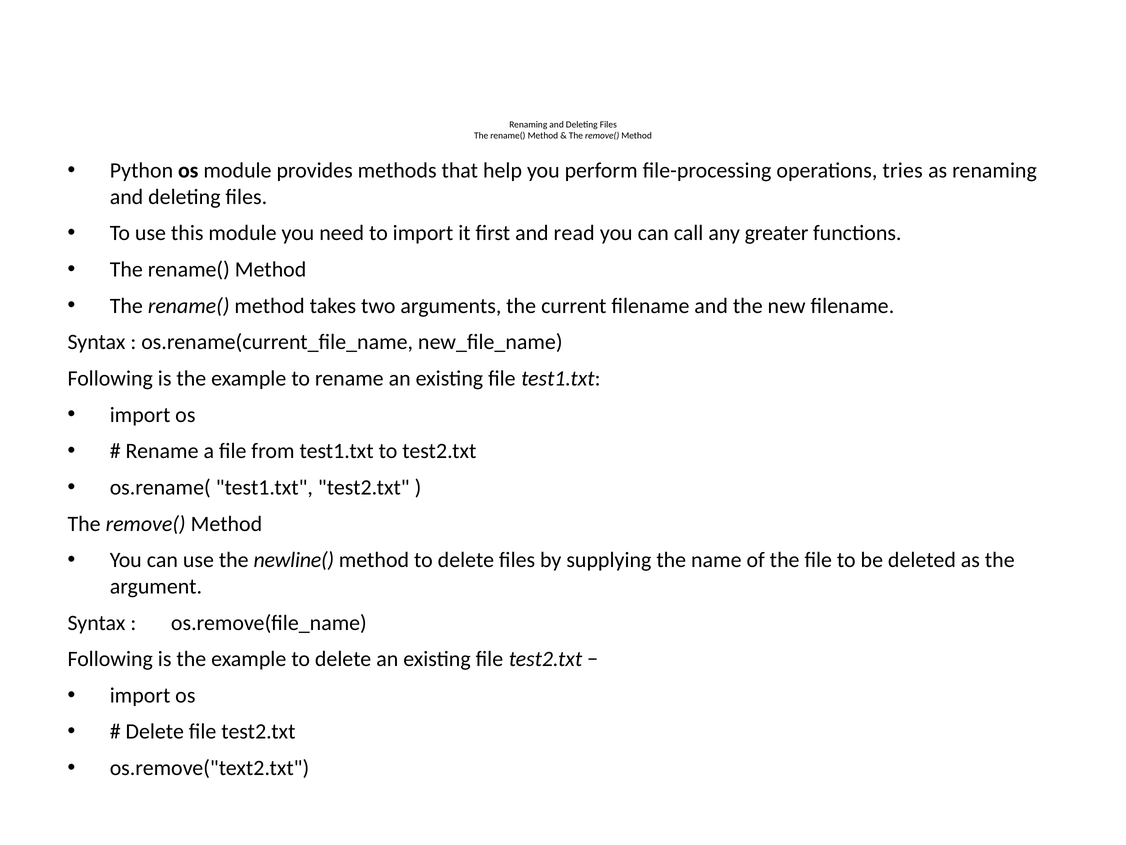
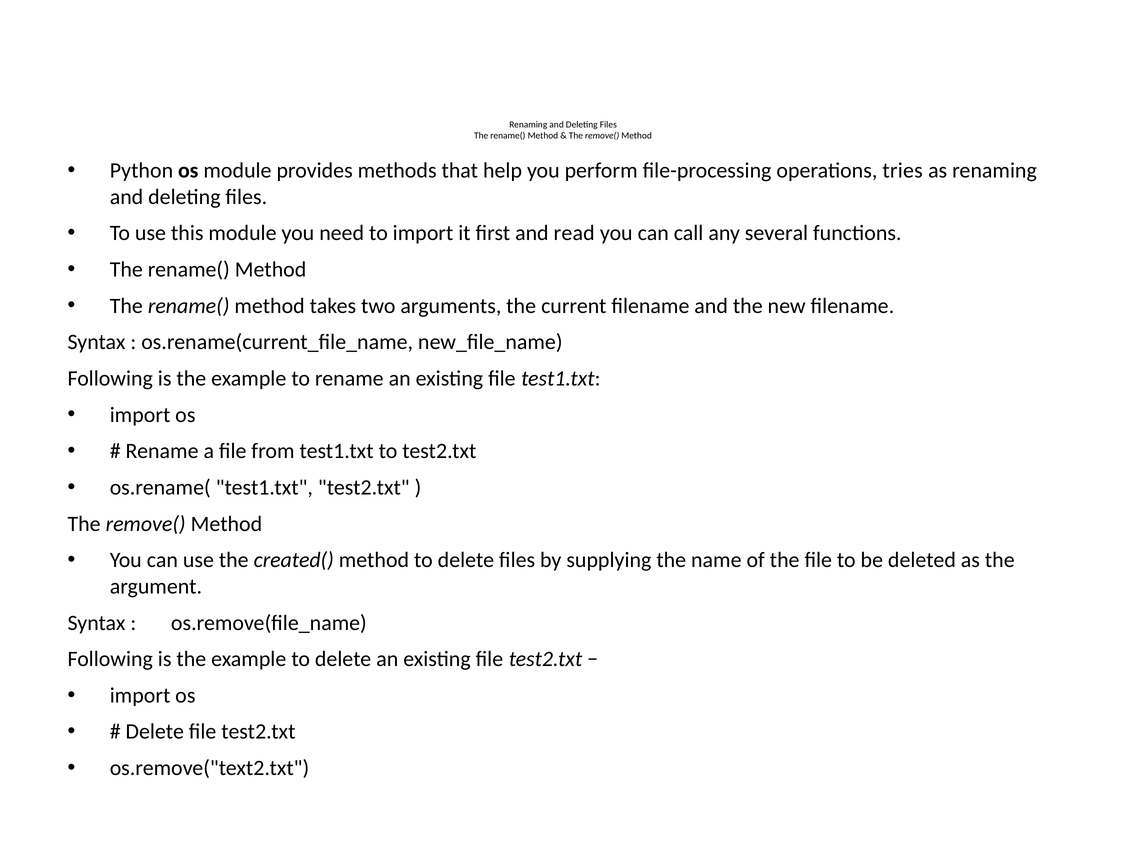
greater: greater -> several
newline(: newline( -> created(
